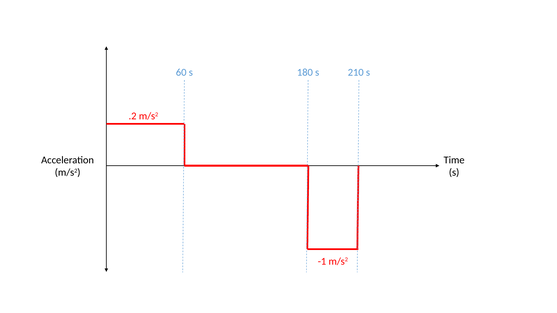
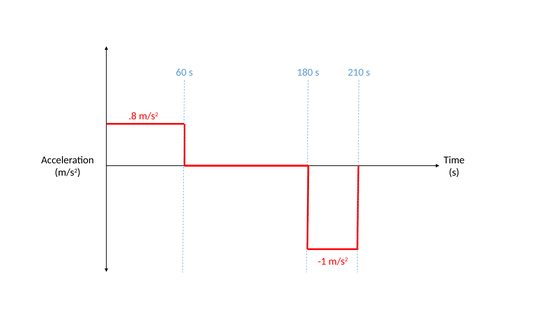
.2: .2 -> .8
